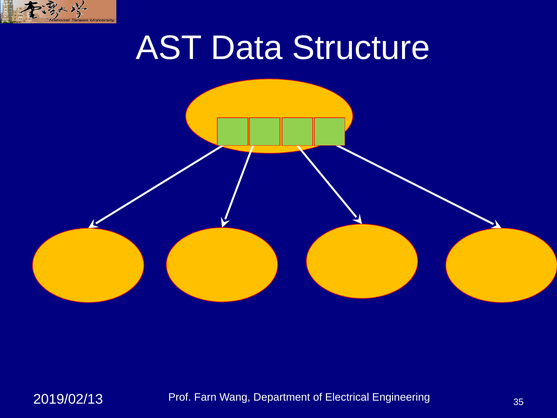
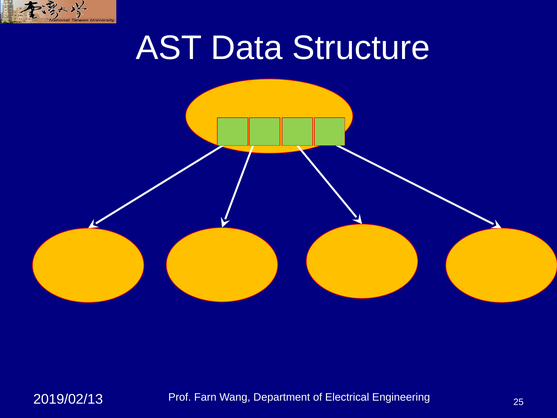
35: 35 -> 25
